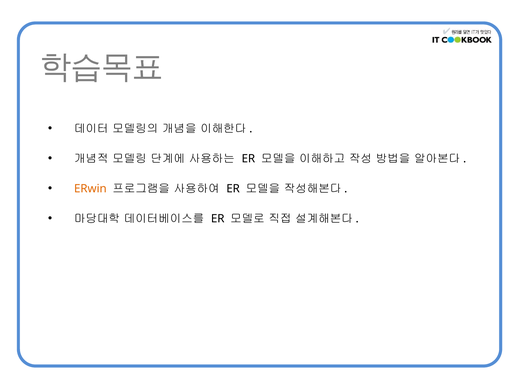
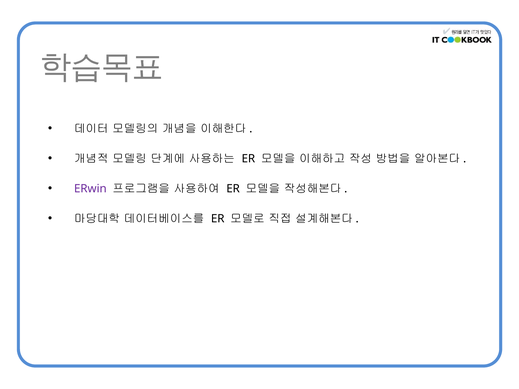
ERwin colour: orange -> purple
